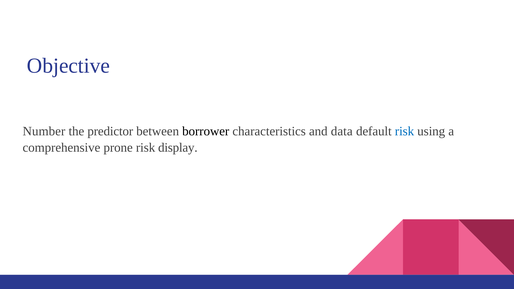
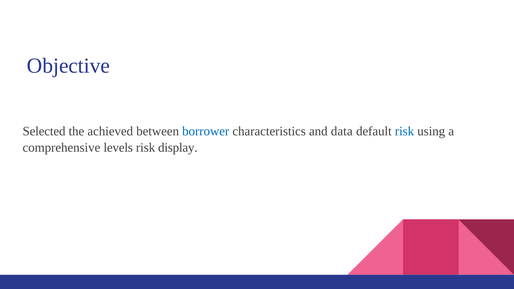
Number: Number -> Selected
predictor: predictor -> achieved
borrower colour: black -> blue
prone: prone -> levels
